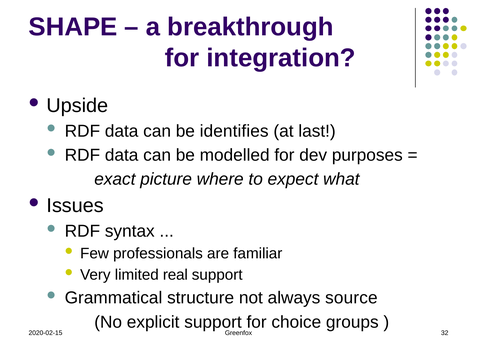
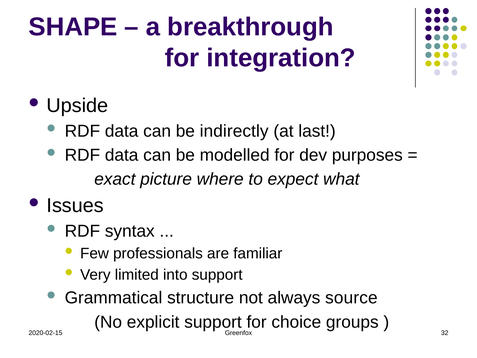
identifies: identifies -> indirectly
real: real -> into
